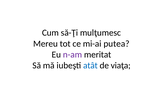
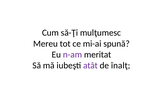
putea: putea -> spună
atât colour: blue -> purple
viaţa: viaţa -> înalţ
